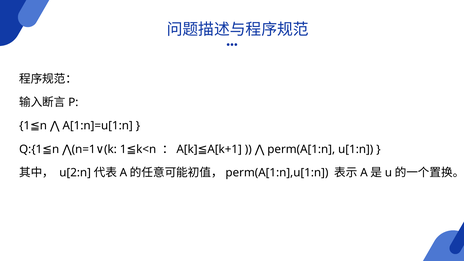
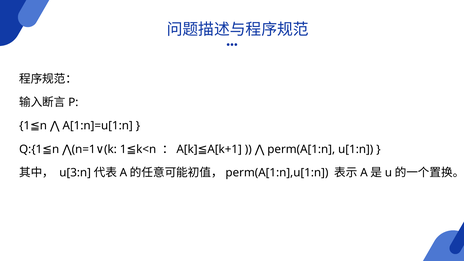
u[2:n: u[2:n -> u[3:n
